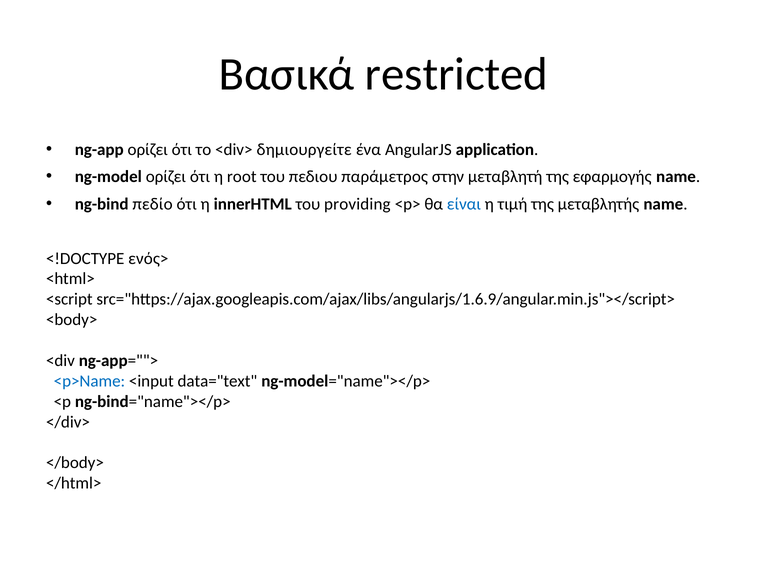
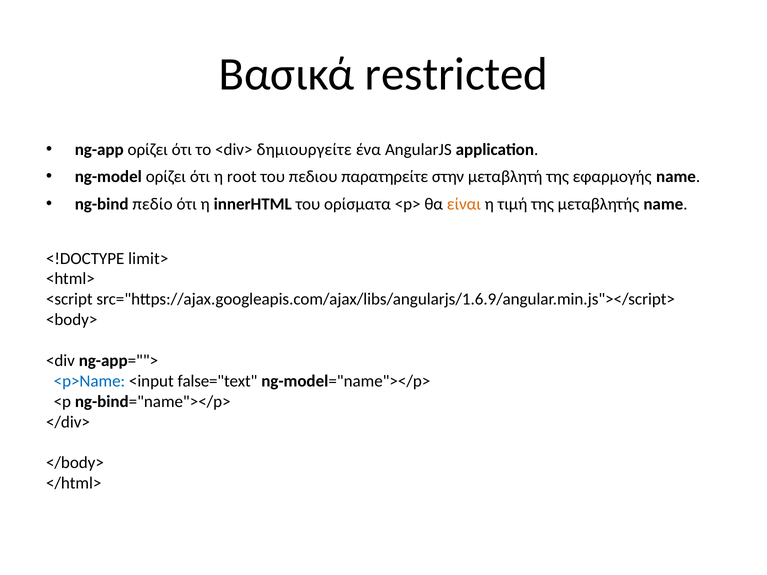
παράμετρος: παράμετρος -> παρατηρείτε
providing: providing -> ορίσματα
είναι colour: blue -> orange
ενός>: ενός> -> limit>
data="text: data="text -> false="text
